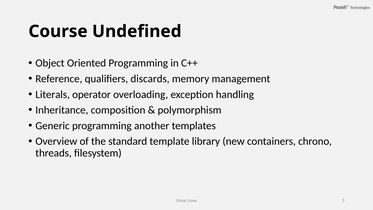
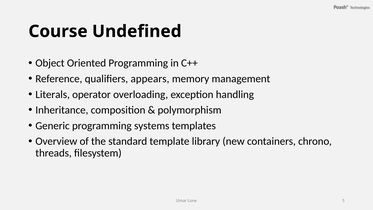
discards: discards -> appears
another: another -> systems
